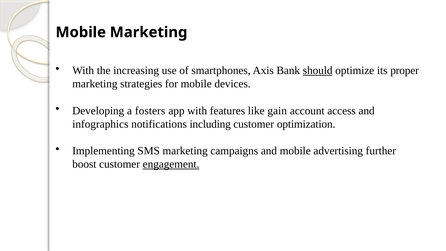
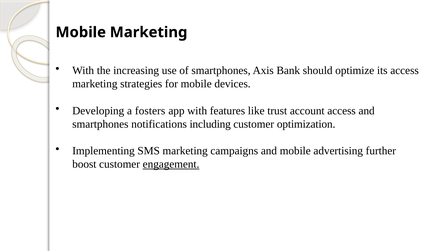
should underline: present -> none
its proper: proper -> access
gain: gain -> trust
infographics at (100, 124): infographics -> smartphones
